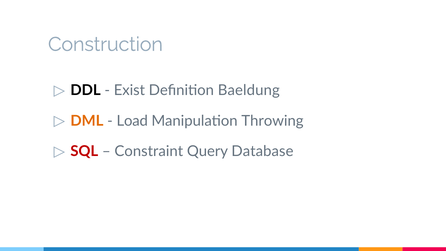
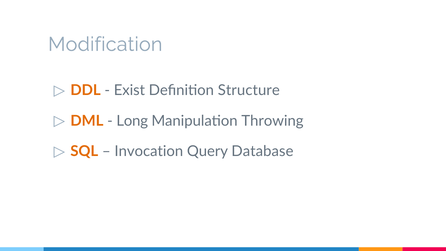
Construction: Construction -> Modification
DDL colour: black -> orange
Baeldung: Baeldung -> Structure
Load: Load -> Long
SQL colour: red -> orange
Constraint: Constraint -> Invocation
